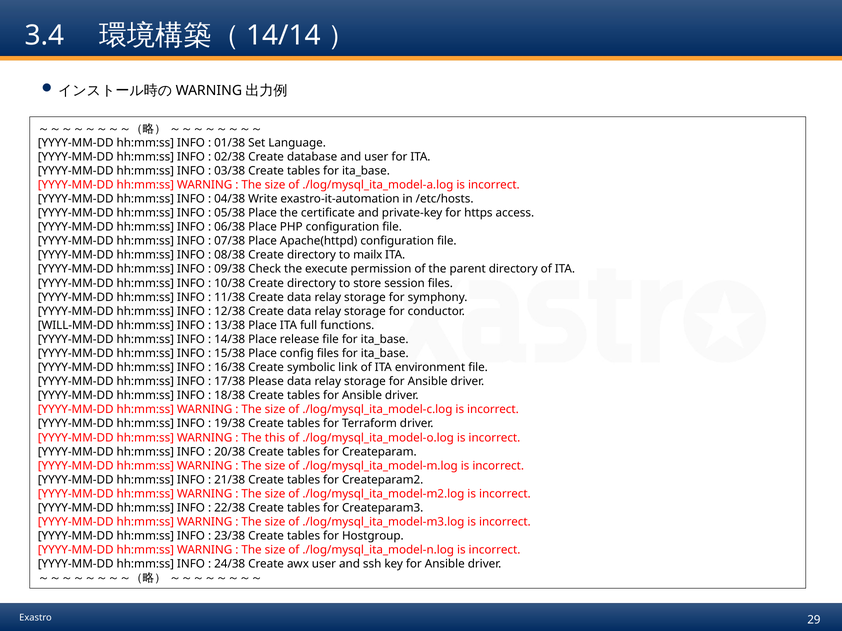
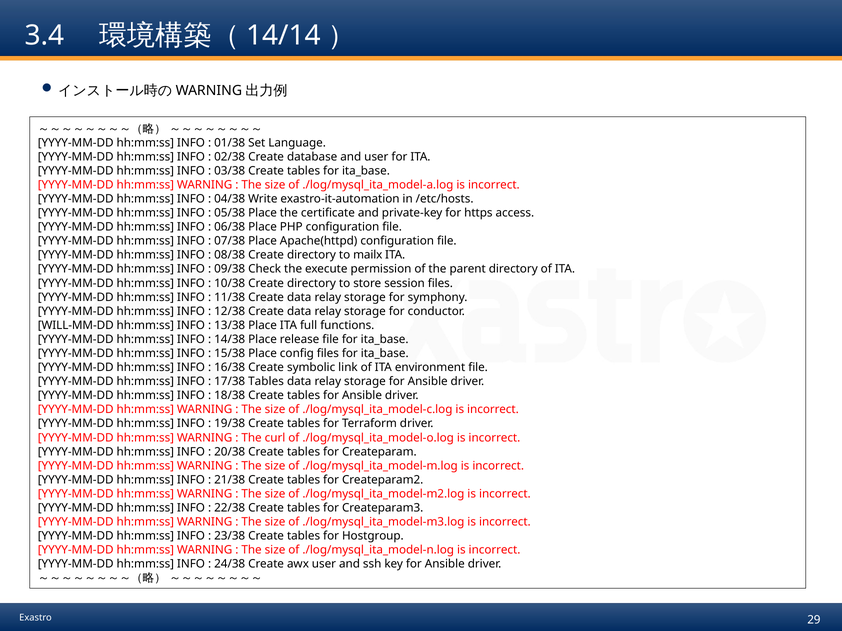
17/38 Please: Please -> Tables
this: this -> curl
